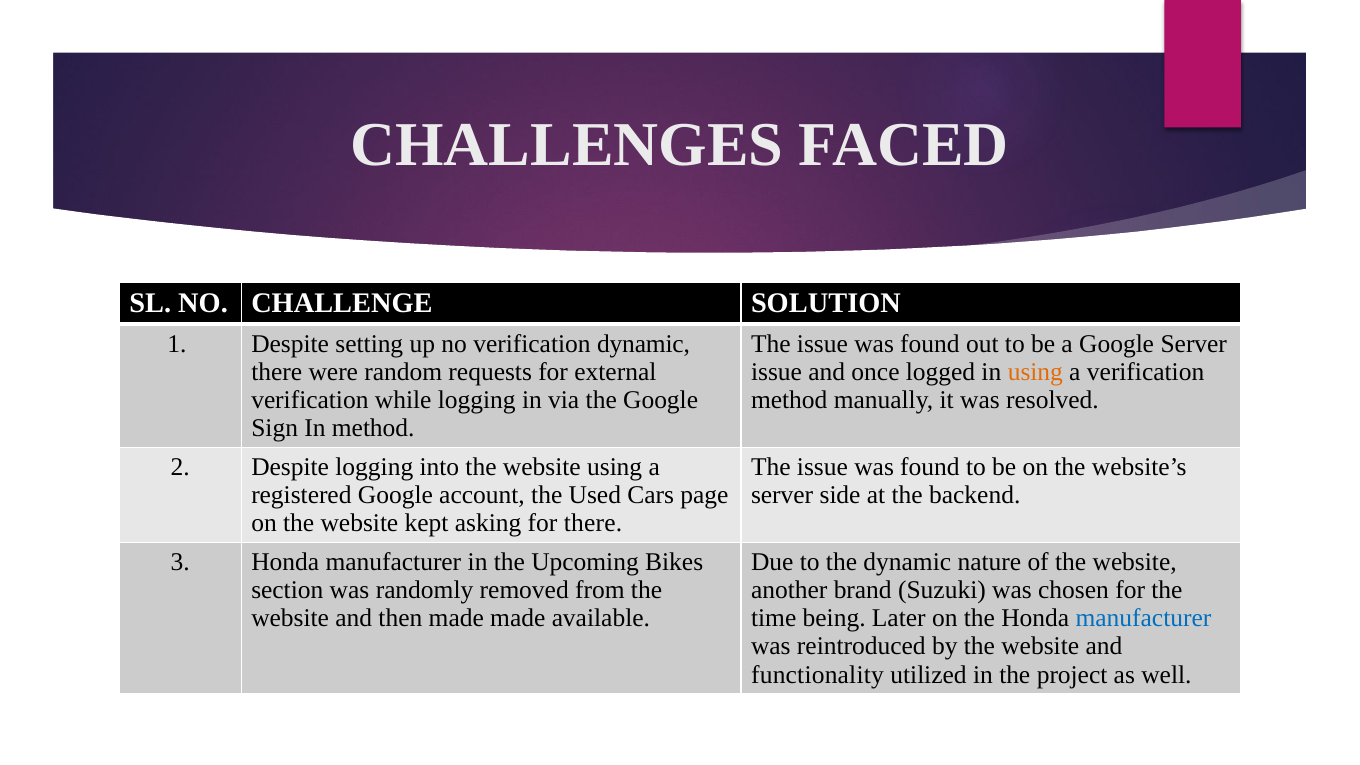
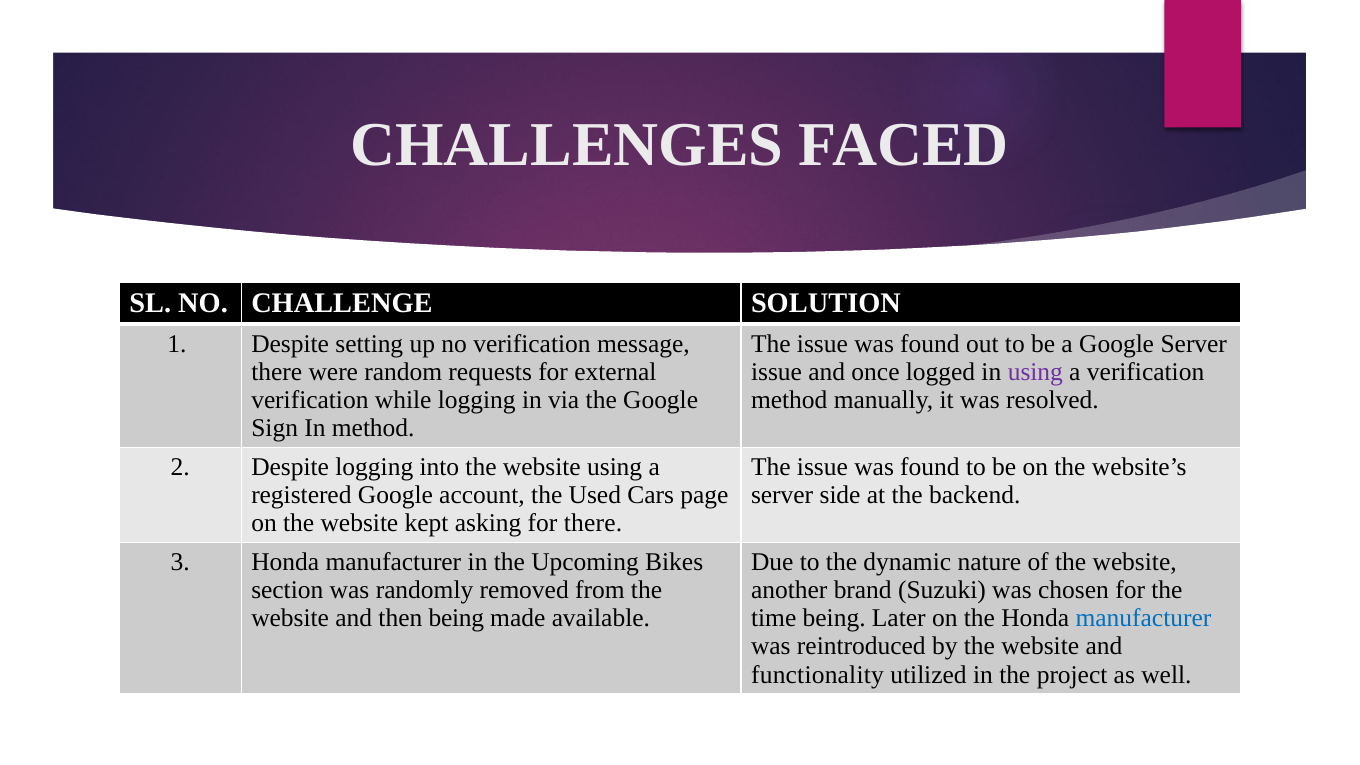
verification dynamic: dynamic -> message
using at (1035, 372) colour: orange -> purple
then made: made -> being
